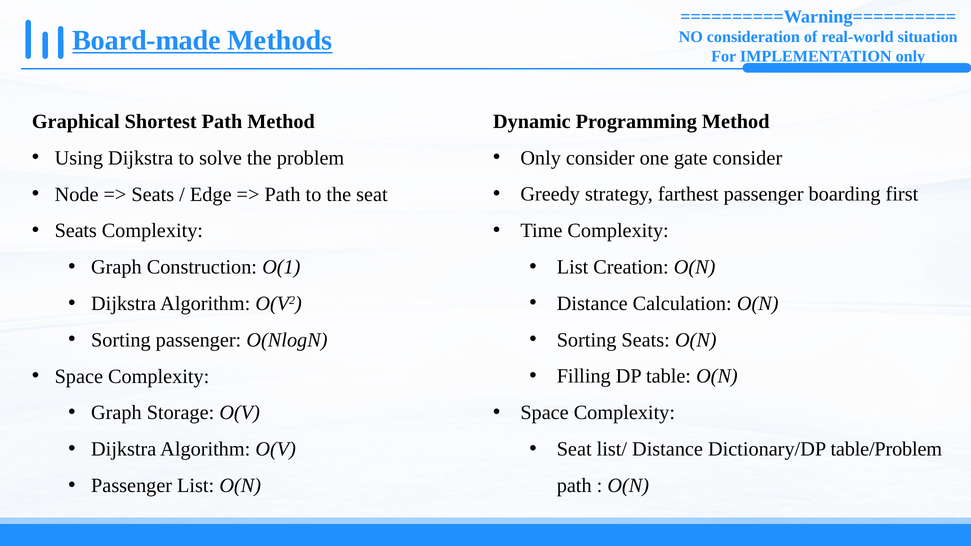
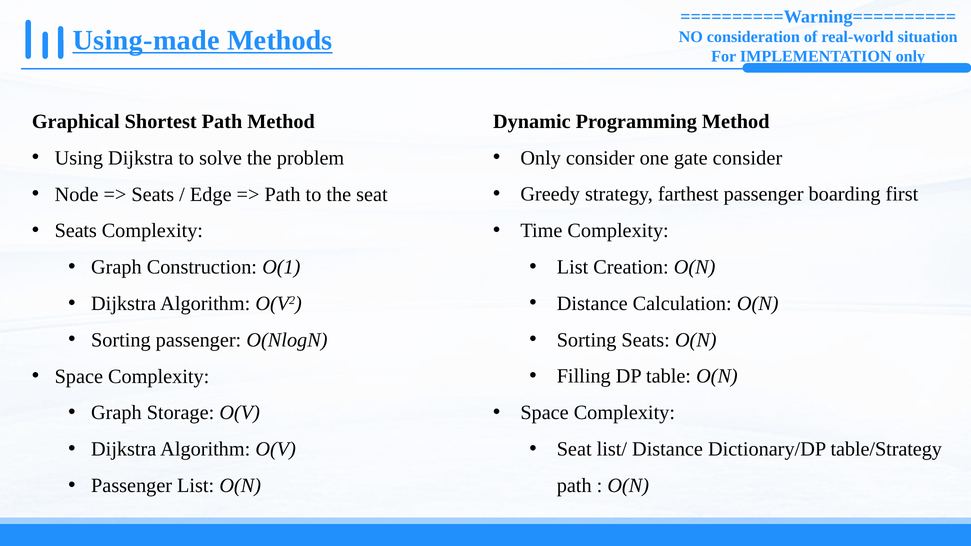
Board-made: Board-made -> Using-made
table/Problem: table/Problem -> table/Strategy
